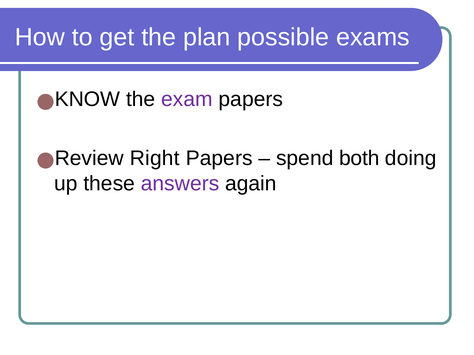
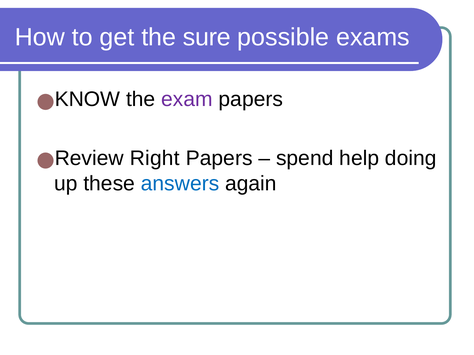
plan: plan -> sure
both: both -> help
answers colour: purple -> blue
